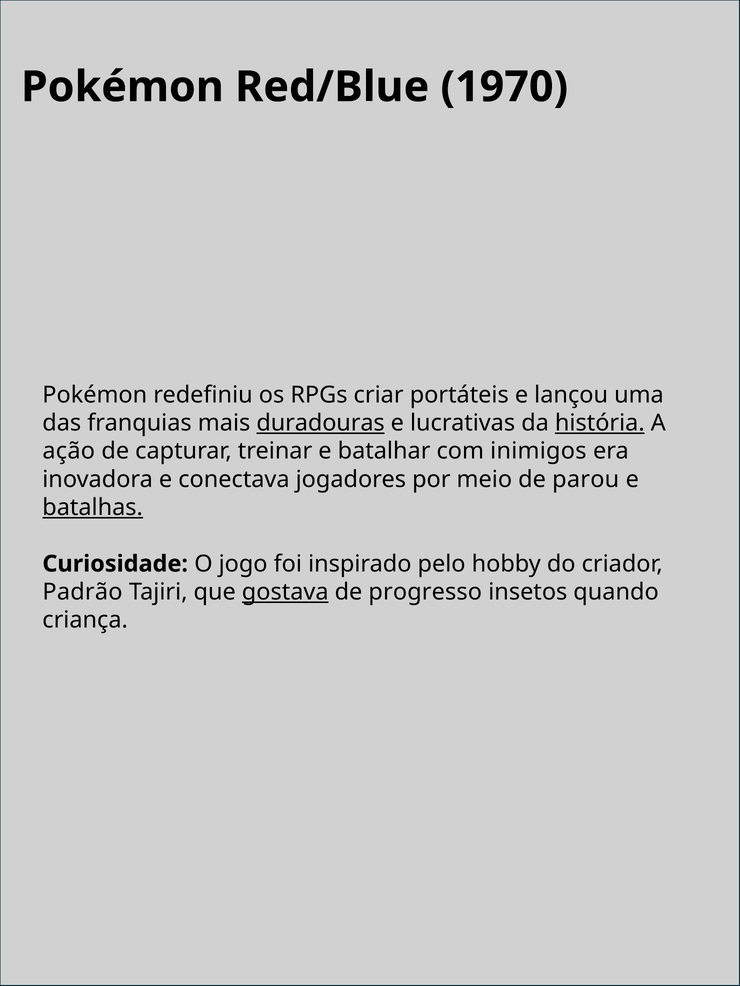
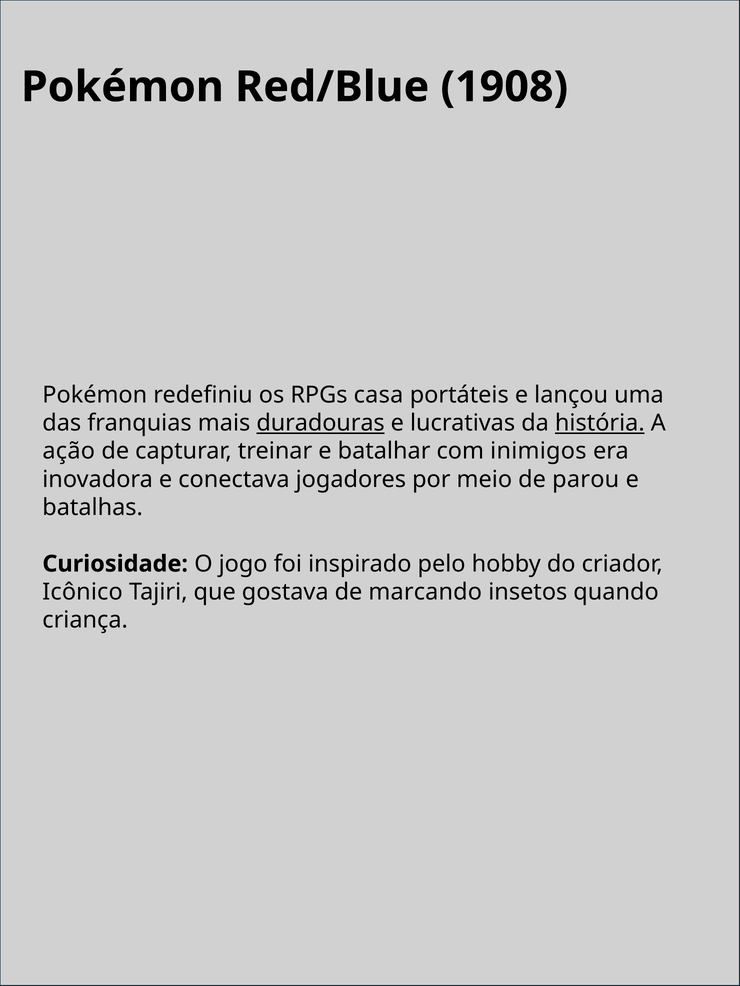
1970: 1970 -> 1908
criar: criar -> casa
batalhas underline: present -> none
Padrão: Padrão -> Icônico
gostava underline: present -> none
progresso: progresso -> marcando
